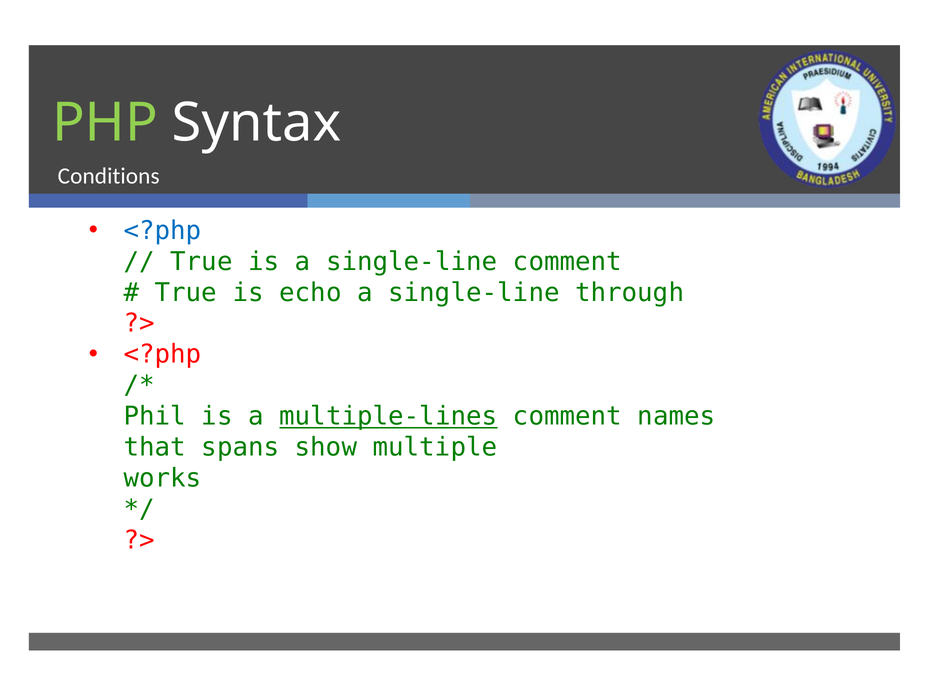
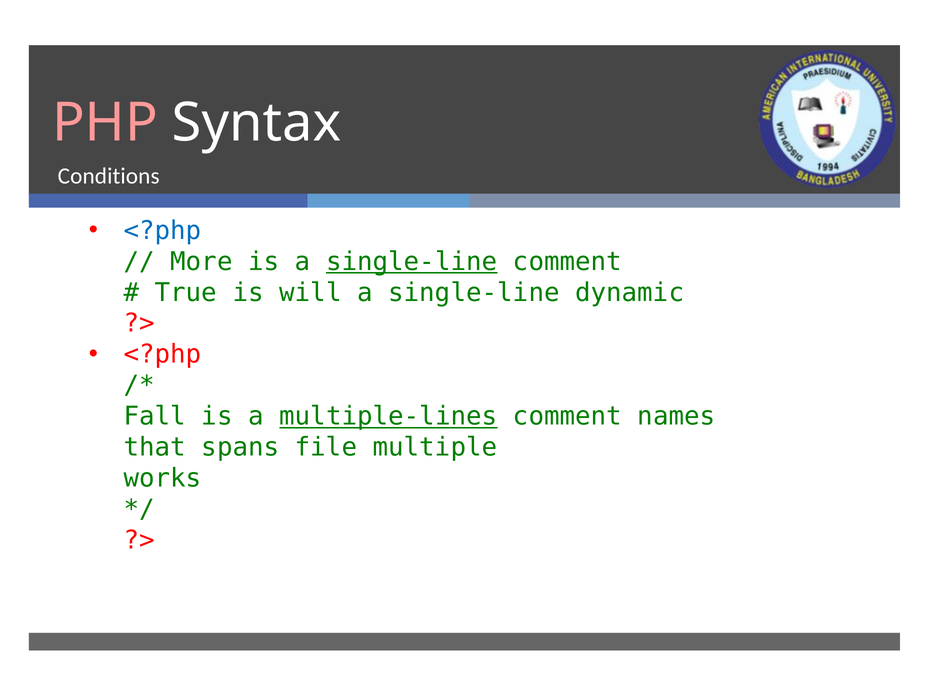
PHP colour: light green -> pink
True at (201, 261): True -> More
single-line at (412, 261) underline: none -> present
echo: echo -> will
through: through -> dynamic
Phil: Phil -> Fall
show: show -> file
